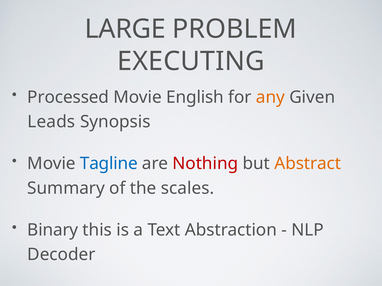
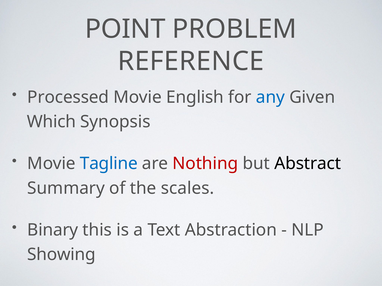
LARGE: LARGE -> POINT
EXECUTING: EXECUTING -> REFERENCE
any colour: orange -> blue
Leads: Leads -> Which
Abstract colour: orange -> black
Decoder: Decoder -> Showing
